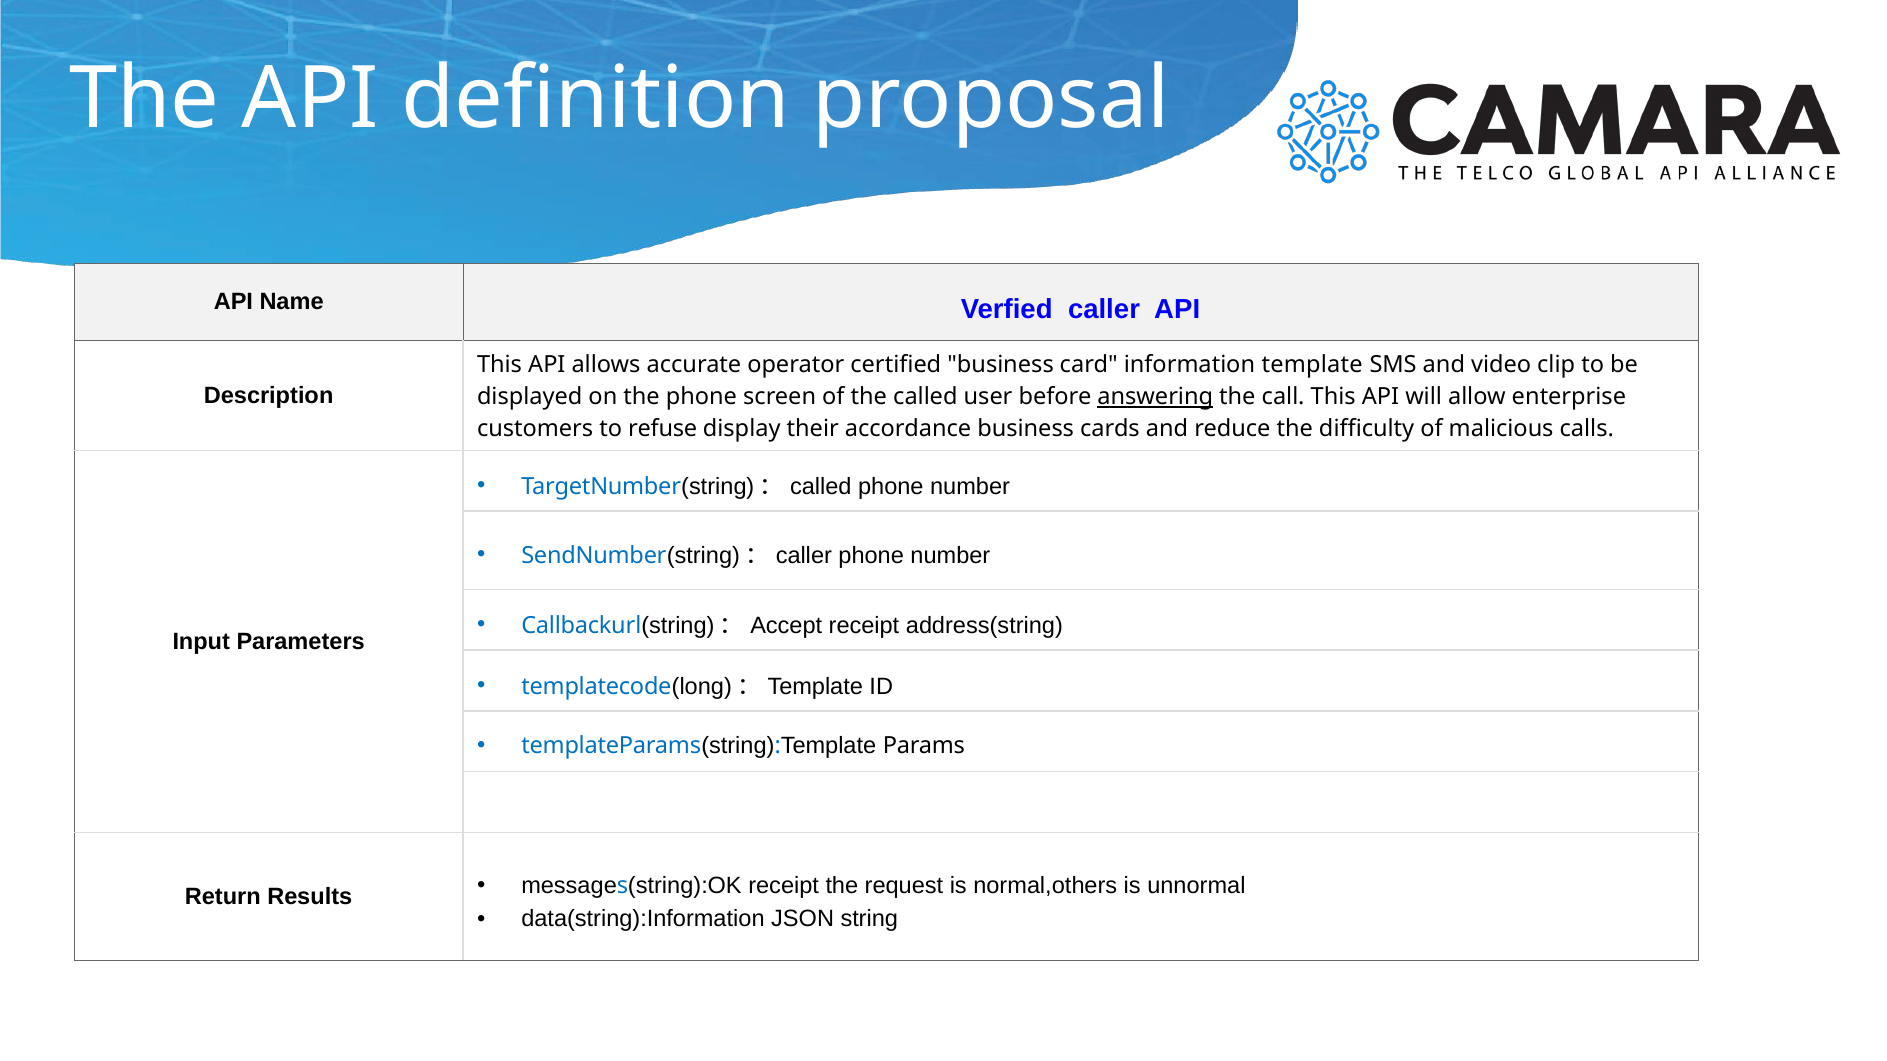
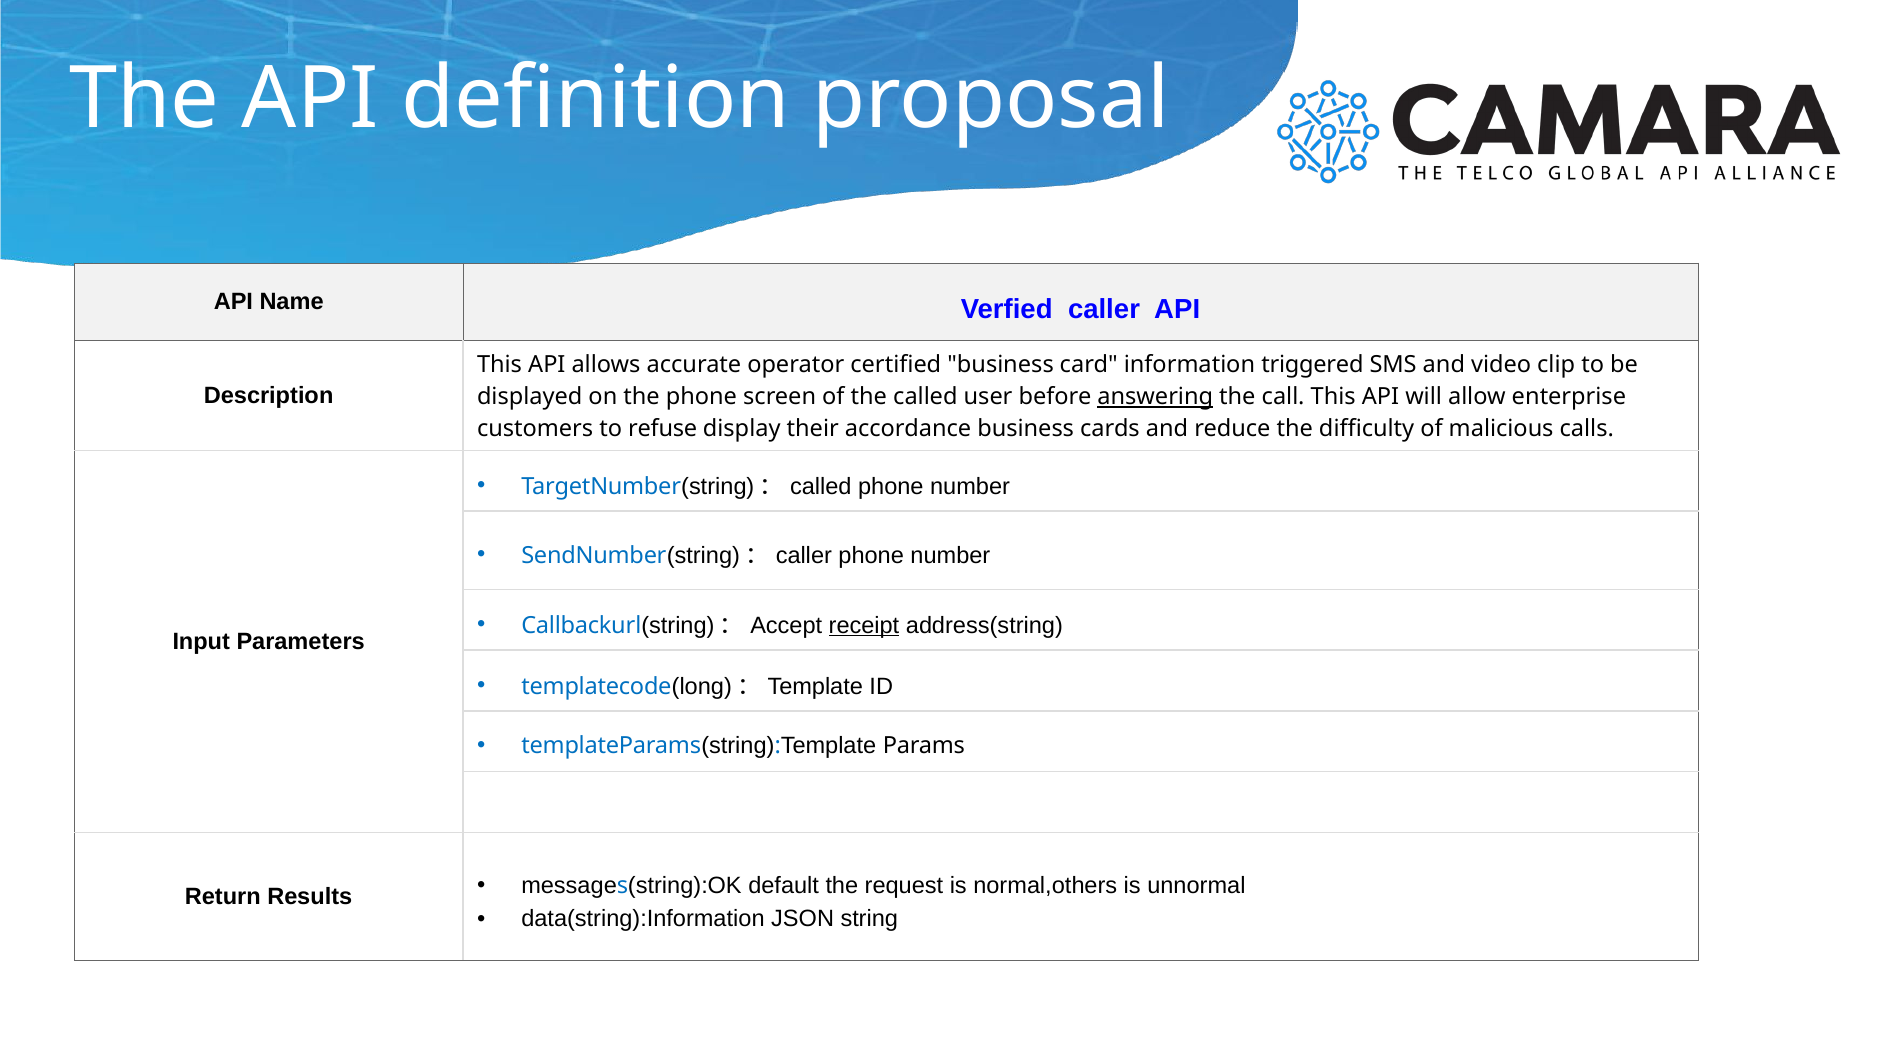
information template: template -> triggered
receipt at (864, 626) underline: none -> present
receipt at (784, 886): receipt -> default
